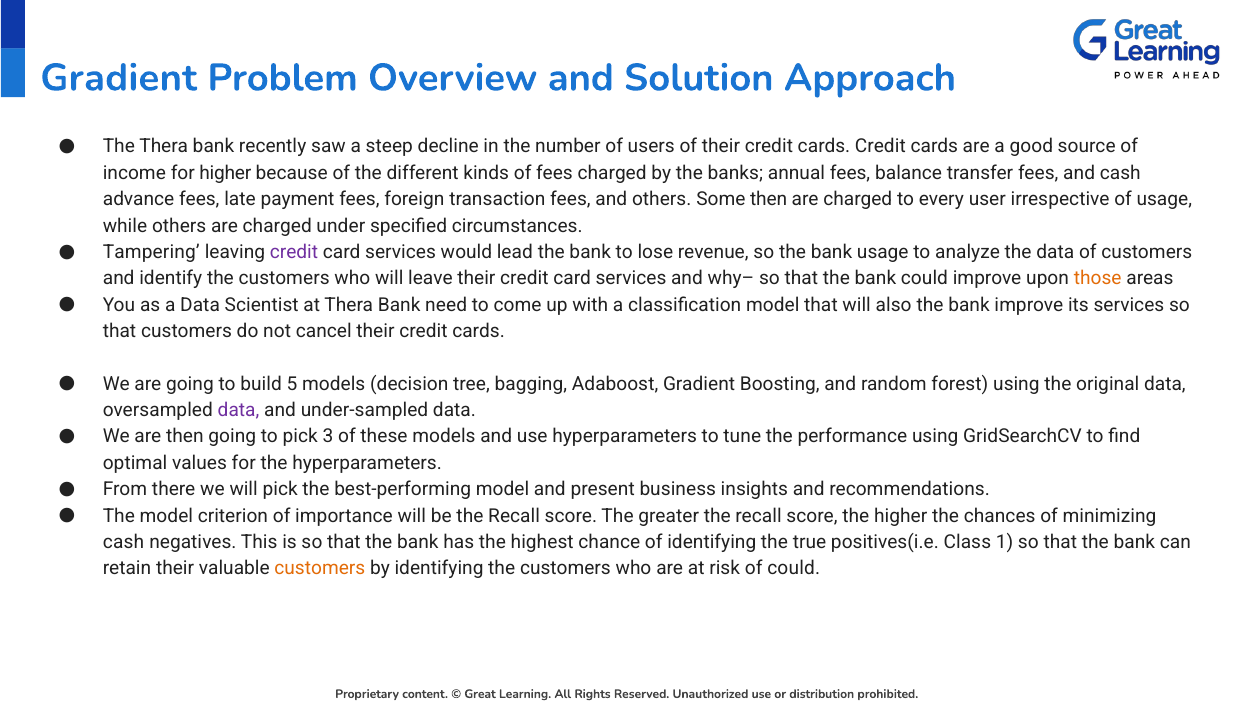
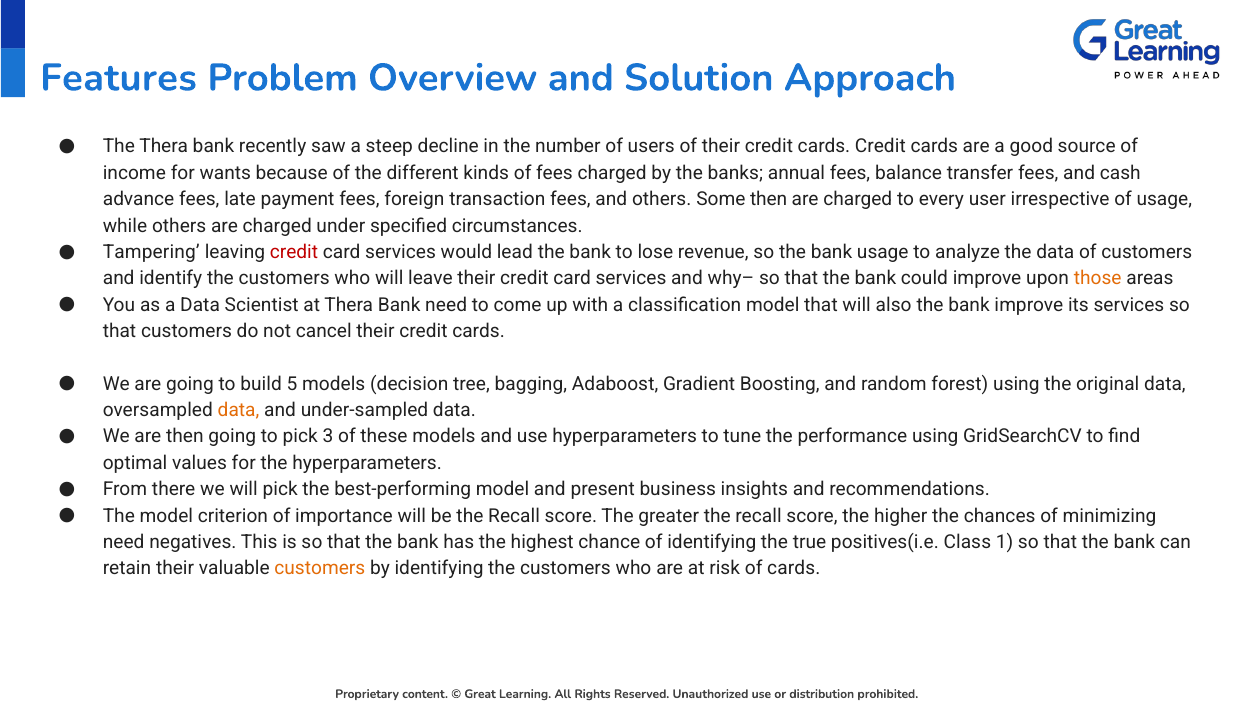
Gradient at (119, 78): Gradient -> Features
for higher: higher -> wants
credit at (294, 252) colour: purple -> red
data at (239, 410) colour: purple -> orange
cash at (124, 542): cash -> need
of could: could -> cards
